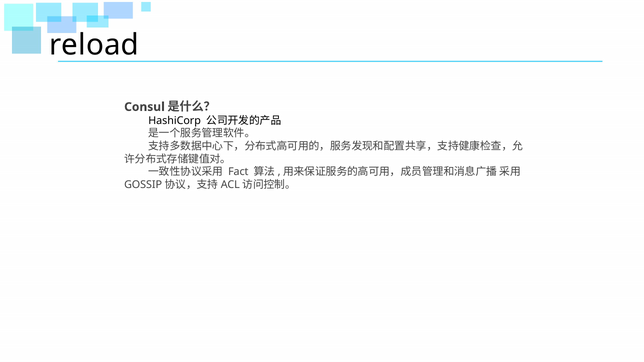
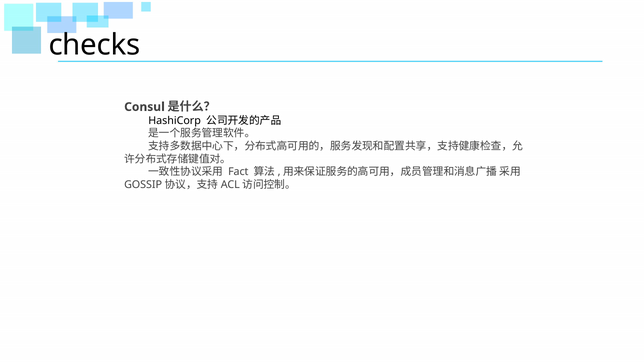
reload: reload -> checks
